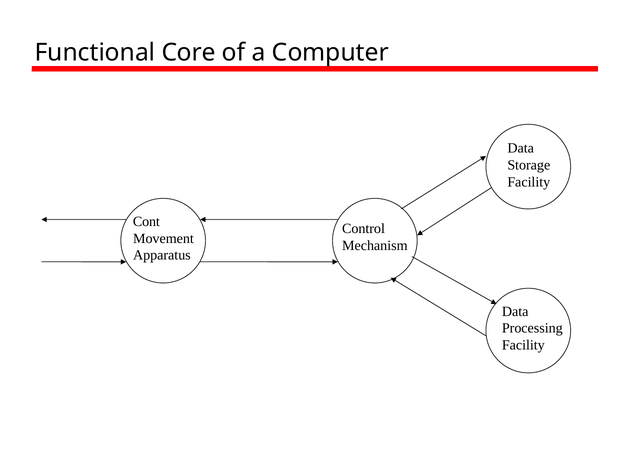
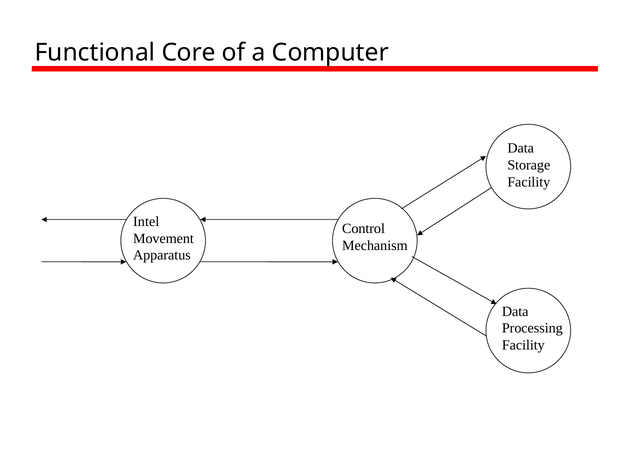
Cont: Cont -> Intel
